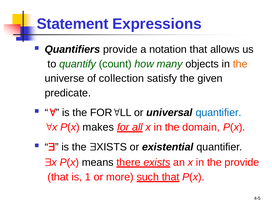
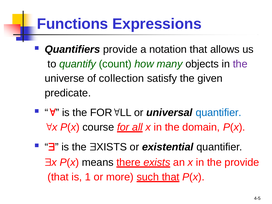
Statement: Statement -> Functions
the at (240, 64) colour: orange -> purple
makes: makes -> course
